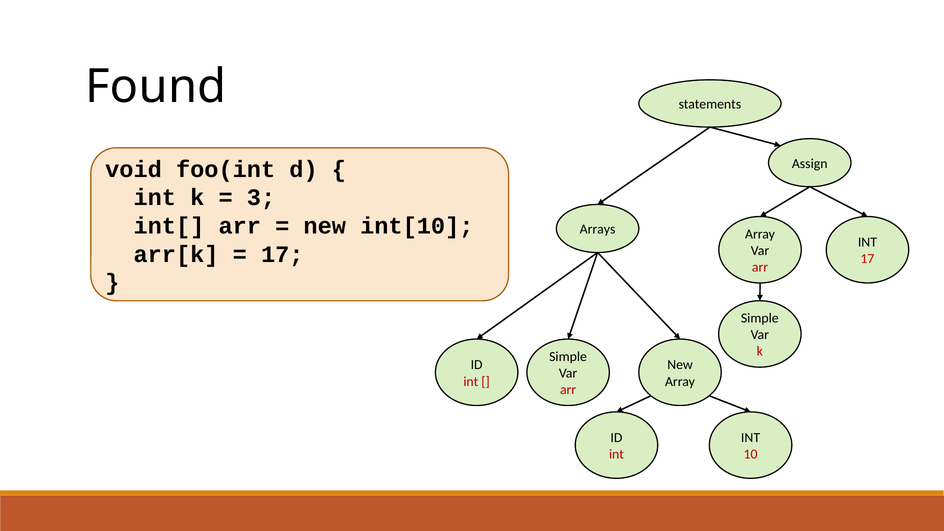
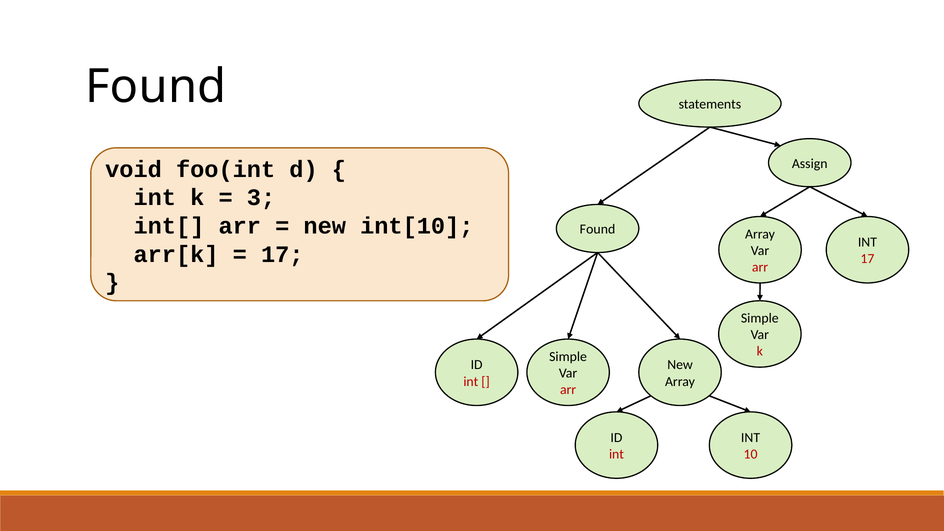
Arrays at (598, 229): Arrays -> Found
